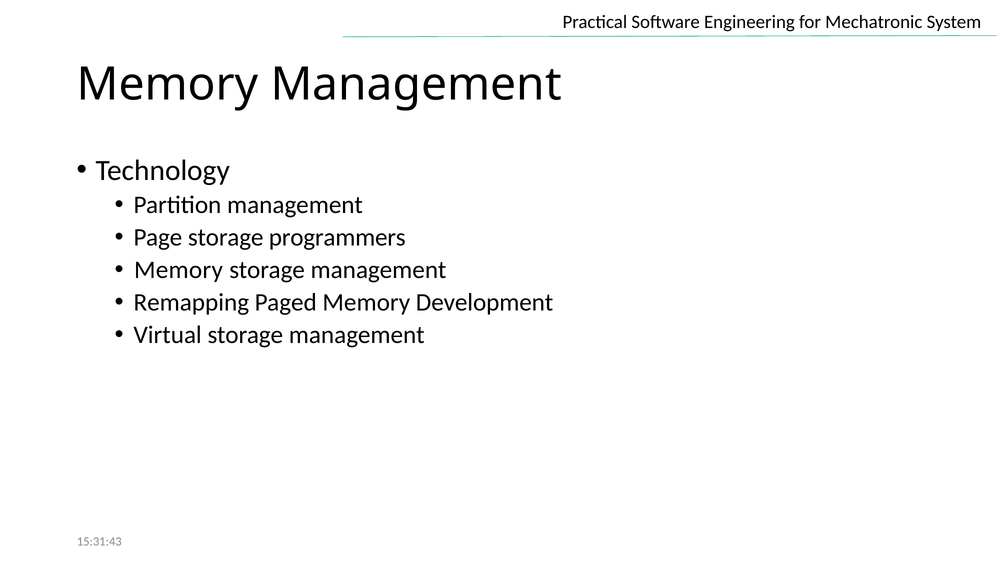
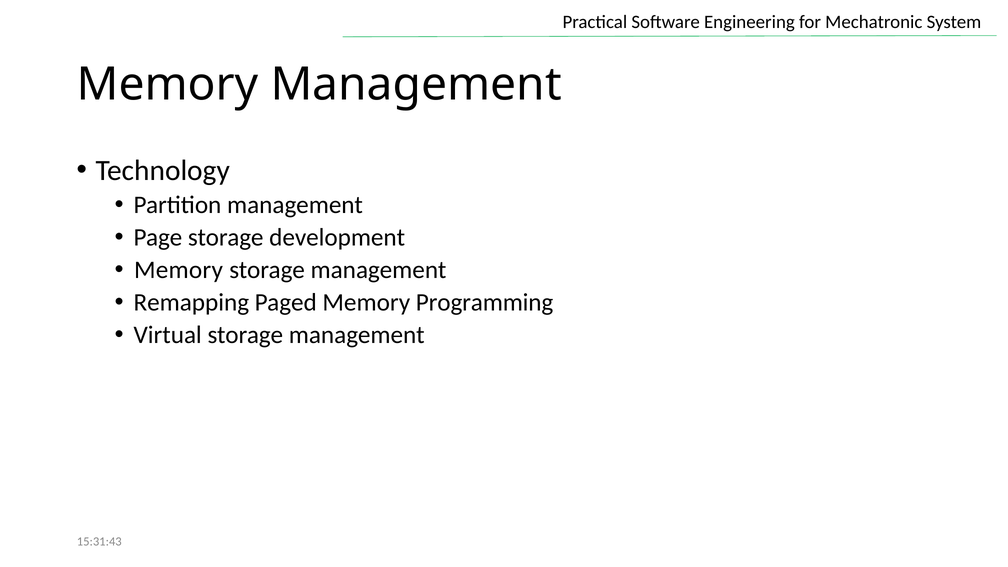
programmers: programmers -> development
Development: Development -> Programming
